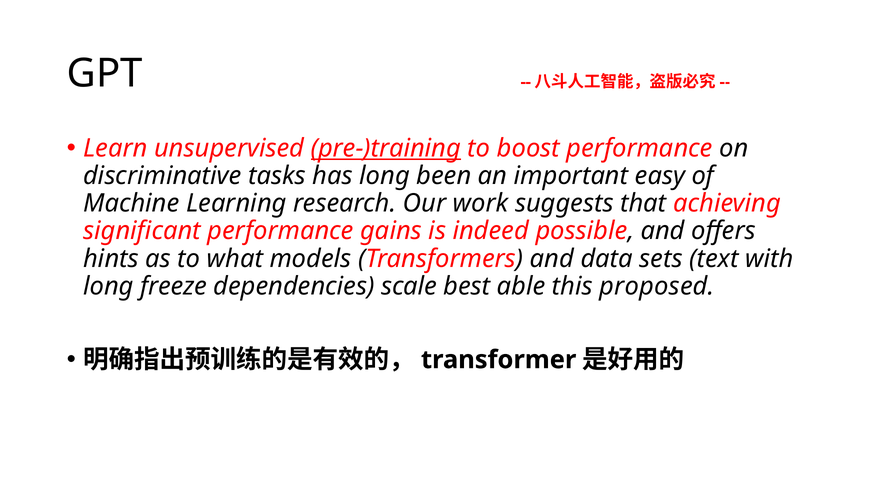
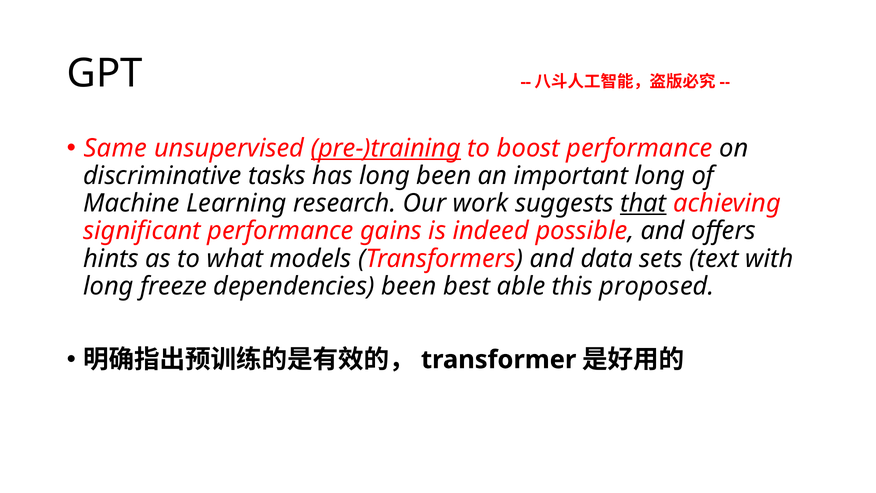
Learn: Learn -> Same
important easy: easy -> long
that underline: none -> present
dependencies scale: scale -> been
